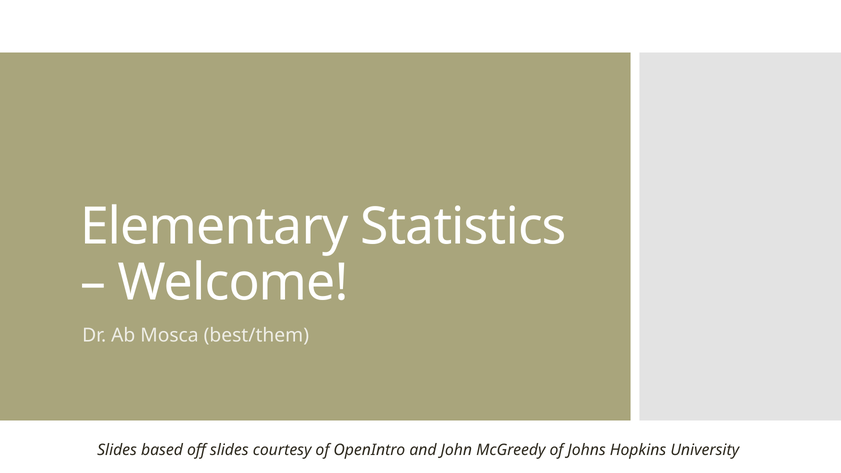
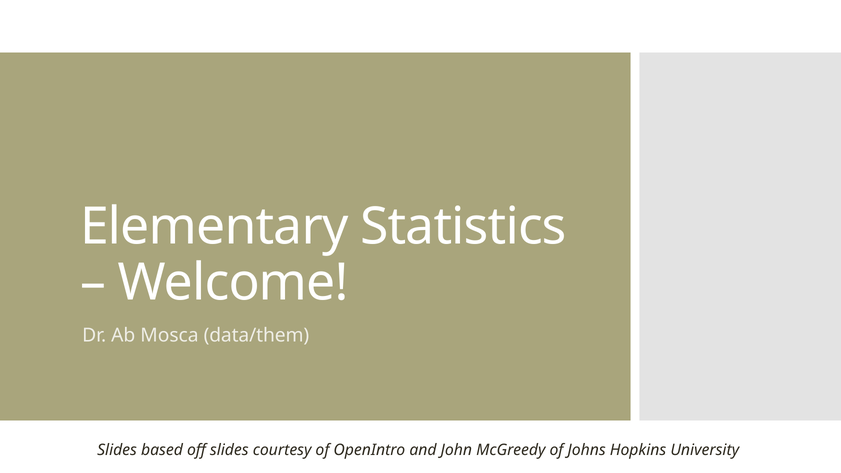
best/them: best/them -> data/them
